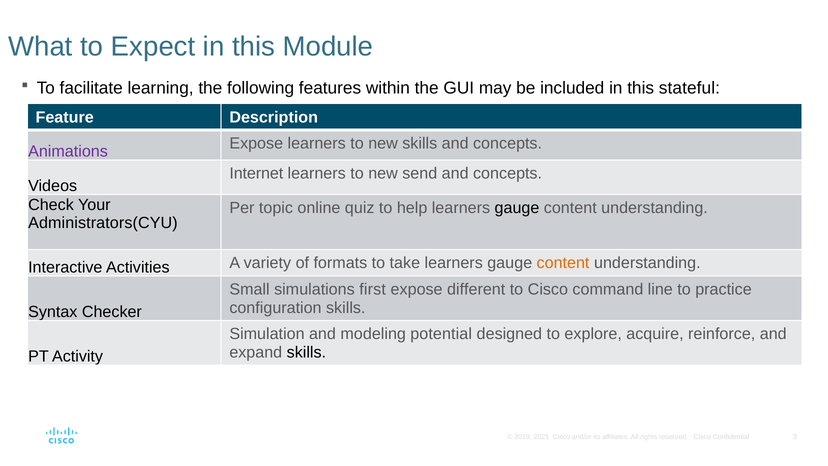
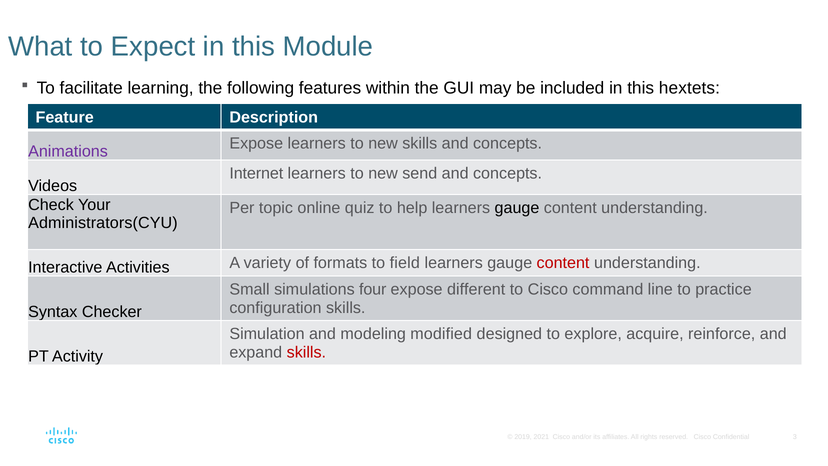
stateful: stateful -> hextets
take: take -> field
content at (563, 263) colour: orange -> red
first: first -> four
potential: potential -> modified
skills at (306, 352) colour: black -> red
